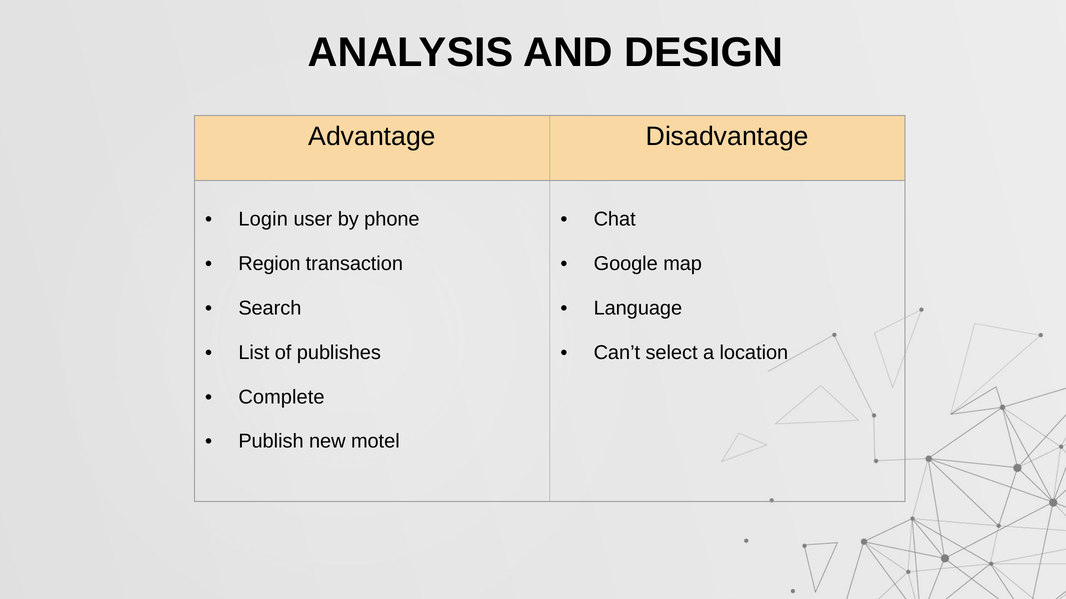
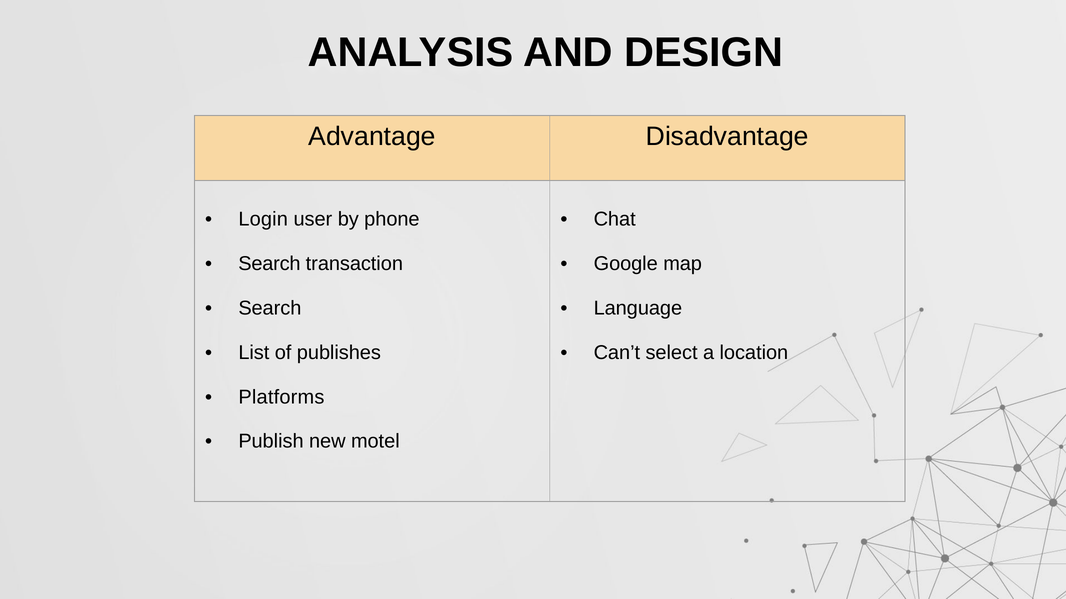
Region at (269, 264): Region -> Search
Complete: Complete -> Platforms
